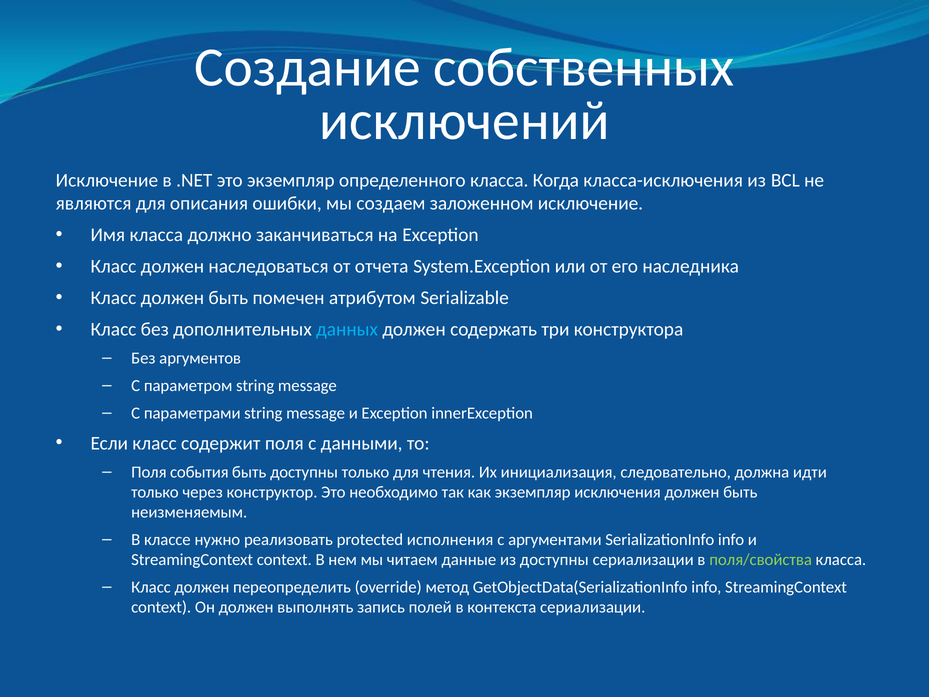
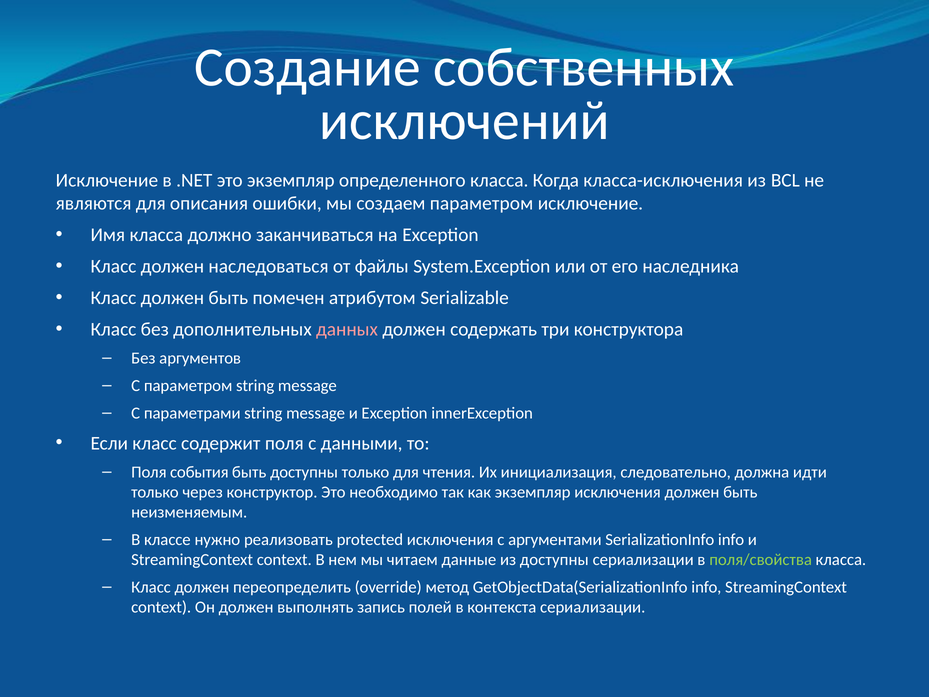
создаем заложенном: заложенном -> параметром
отчета: отчета -> файлы
данных colour: light blue -> pink
protected исполнения: исполнения -> исключения
